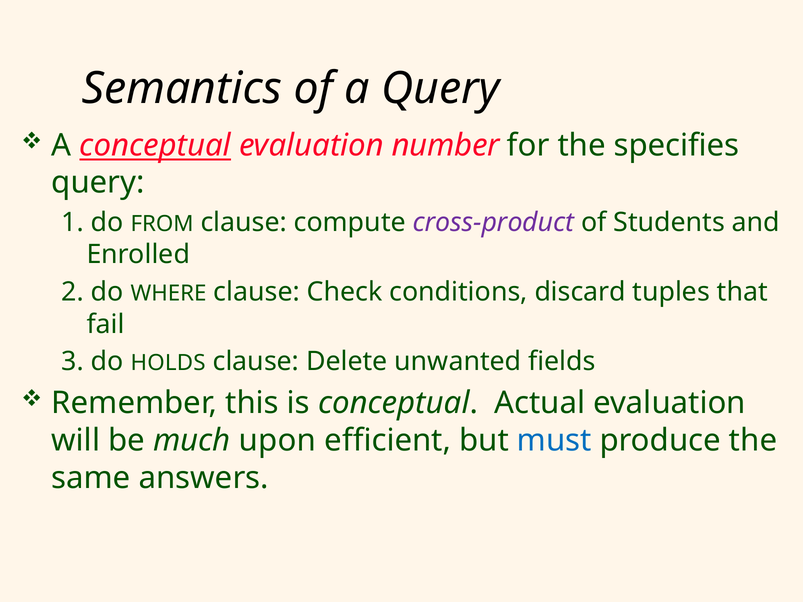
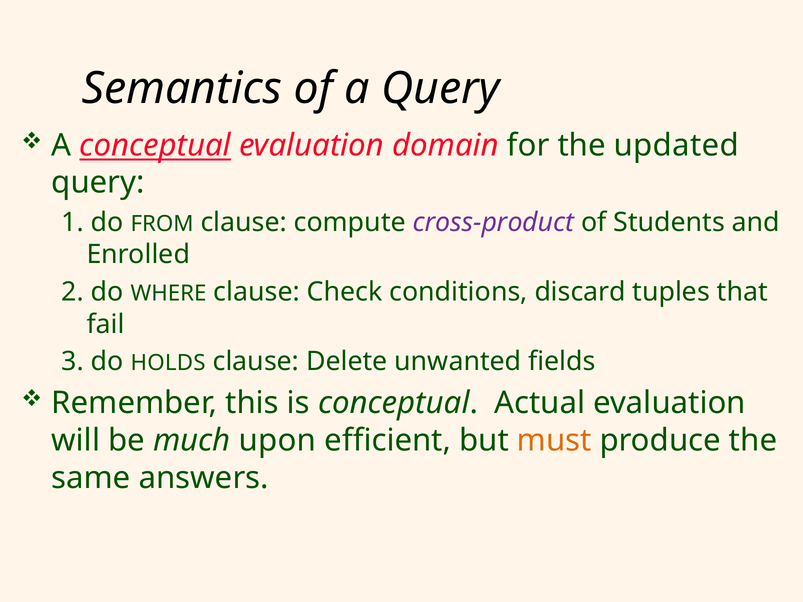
number: number -> domain
specifies: specifies -> updated
must colour: blue -> orange
